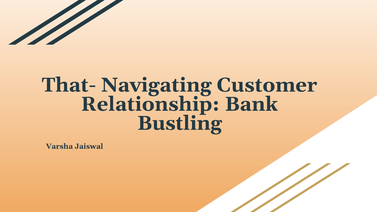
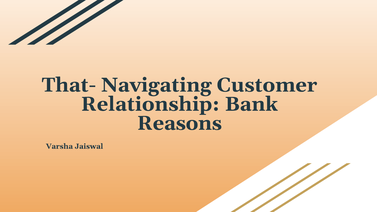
Bustling: Bustling -> Reasons
